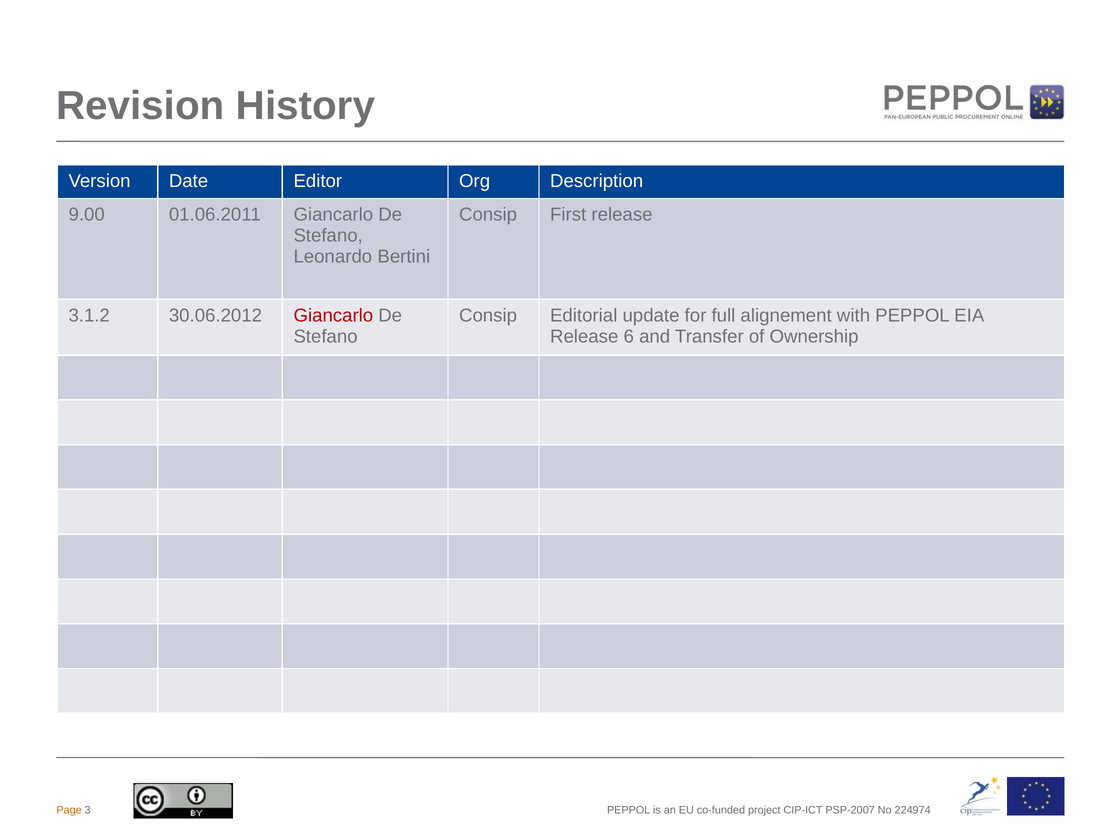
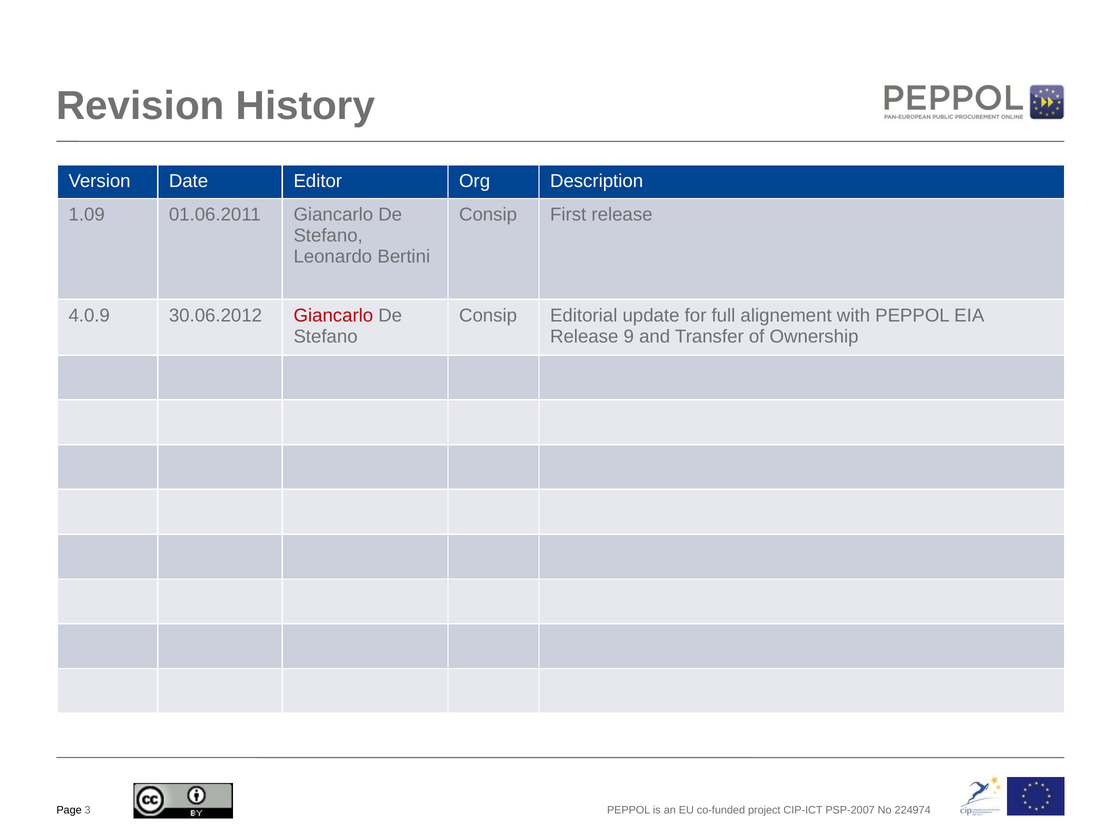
9.00: 9.00 -> 1.09
3.1.2: 3.1.2 -> 4.0.9
6: 6 -> 9
Page colour: orange -> black
